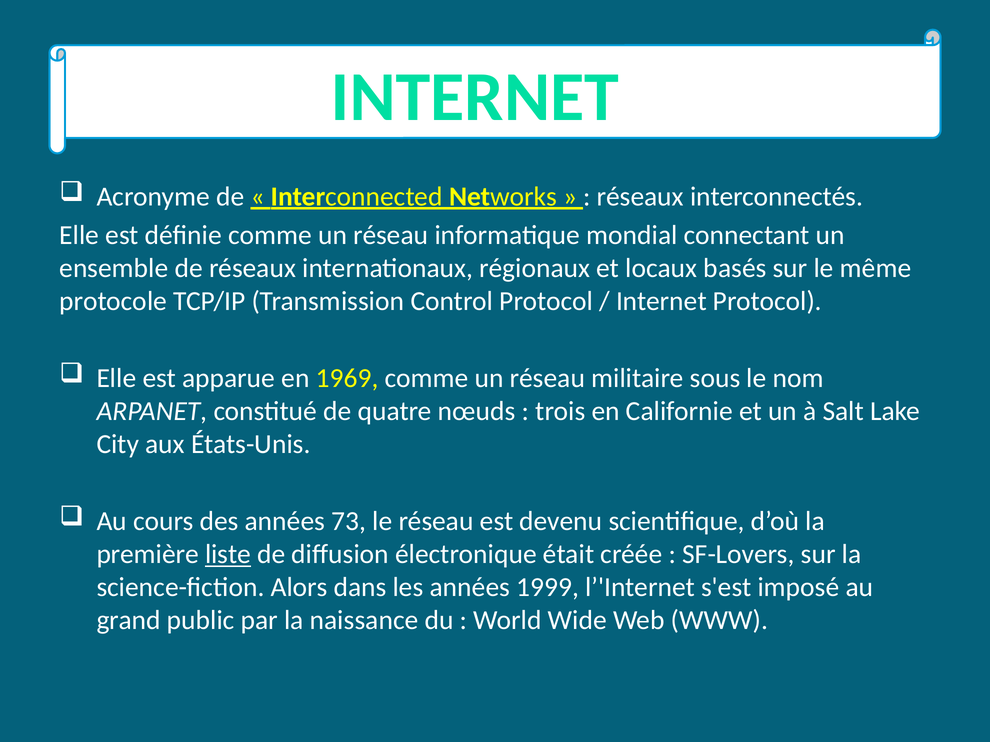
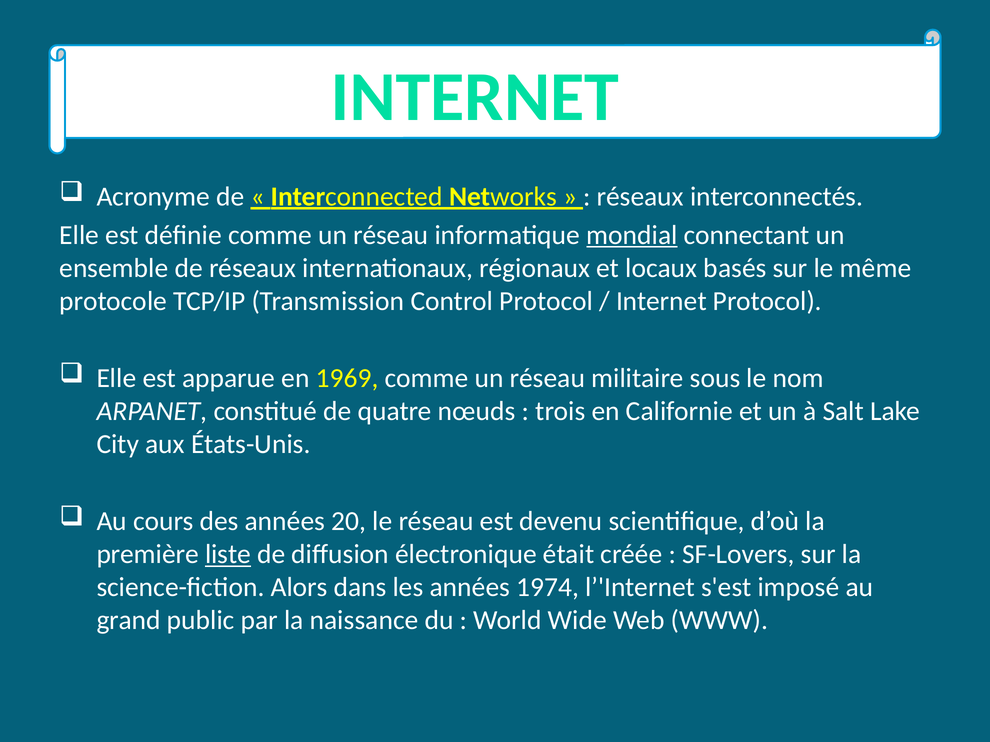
mondial underline: none -> present
73: 73 -> 20
1999: 1999 -> 1974
